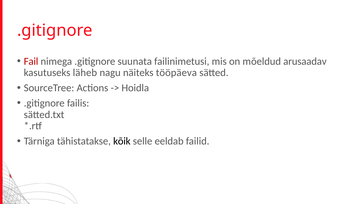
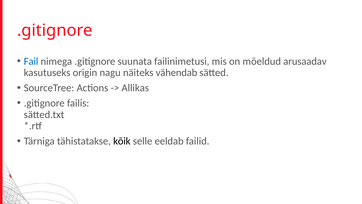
Fail colour: red -> blue
läheb: läheb -> origin
tööpäeva: tööpäeva -> vähendab
Hoidla: Hoidla -> Allikas
